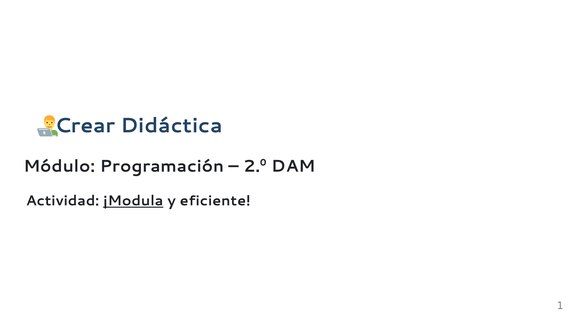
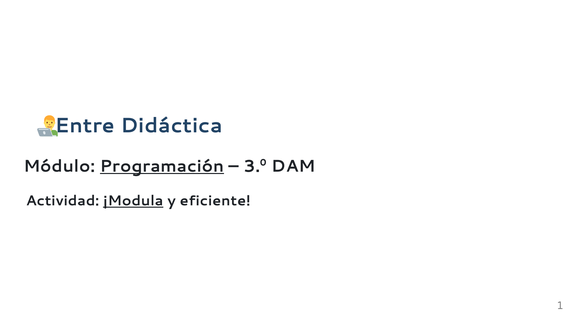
Crear: Crear -> Entre
Programación underline: none -> present
2.º: 2.º -> 3.º
